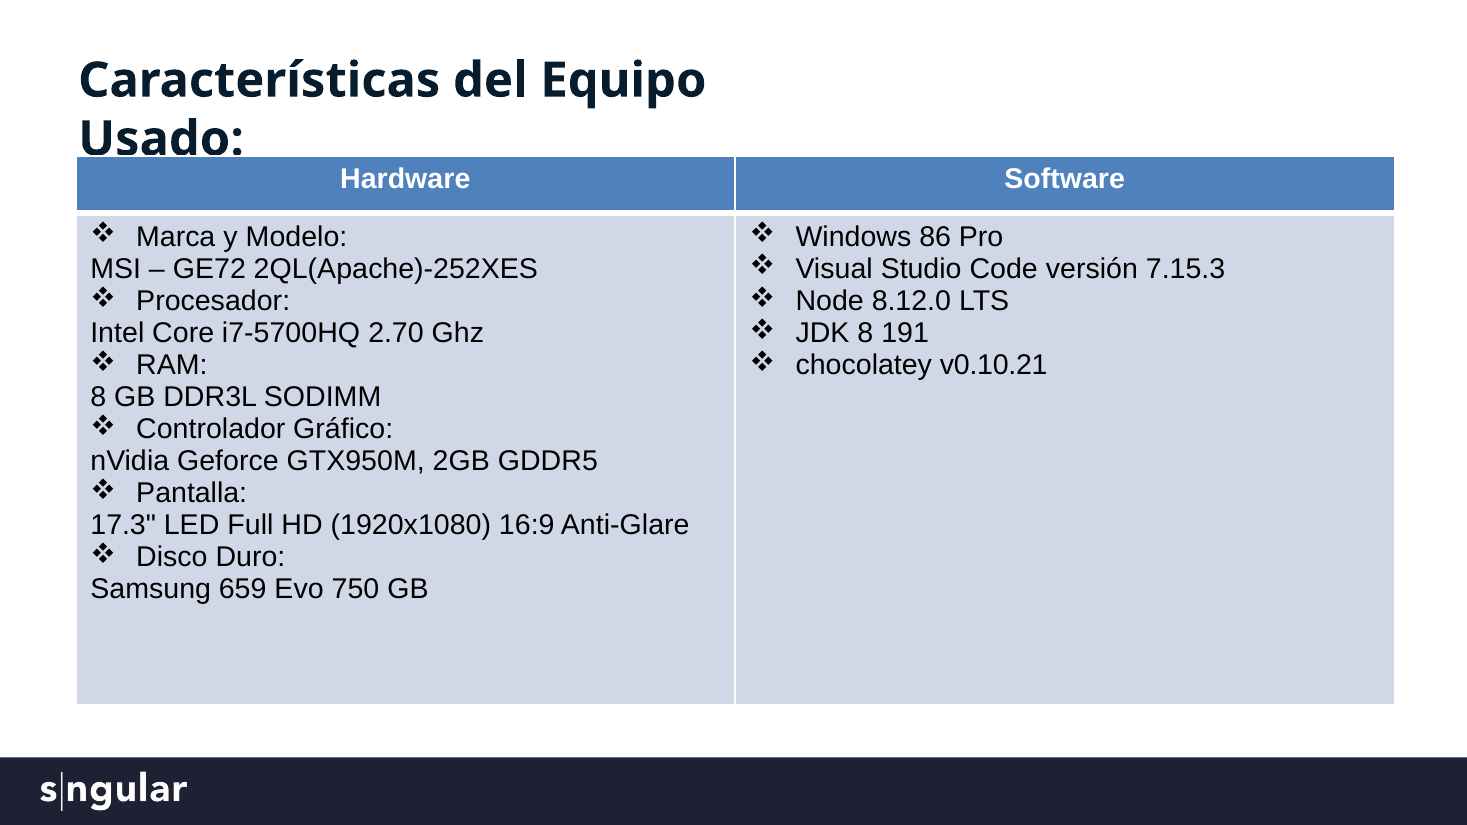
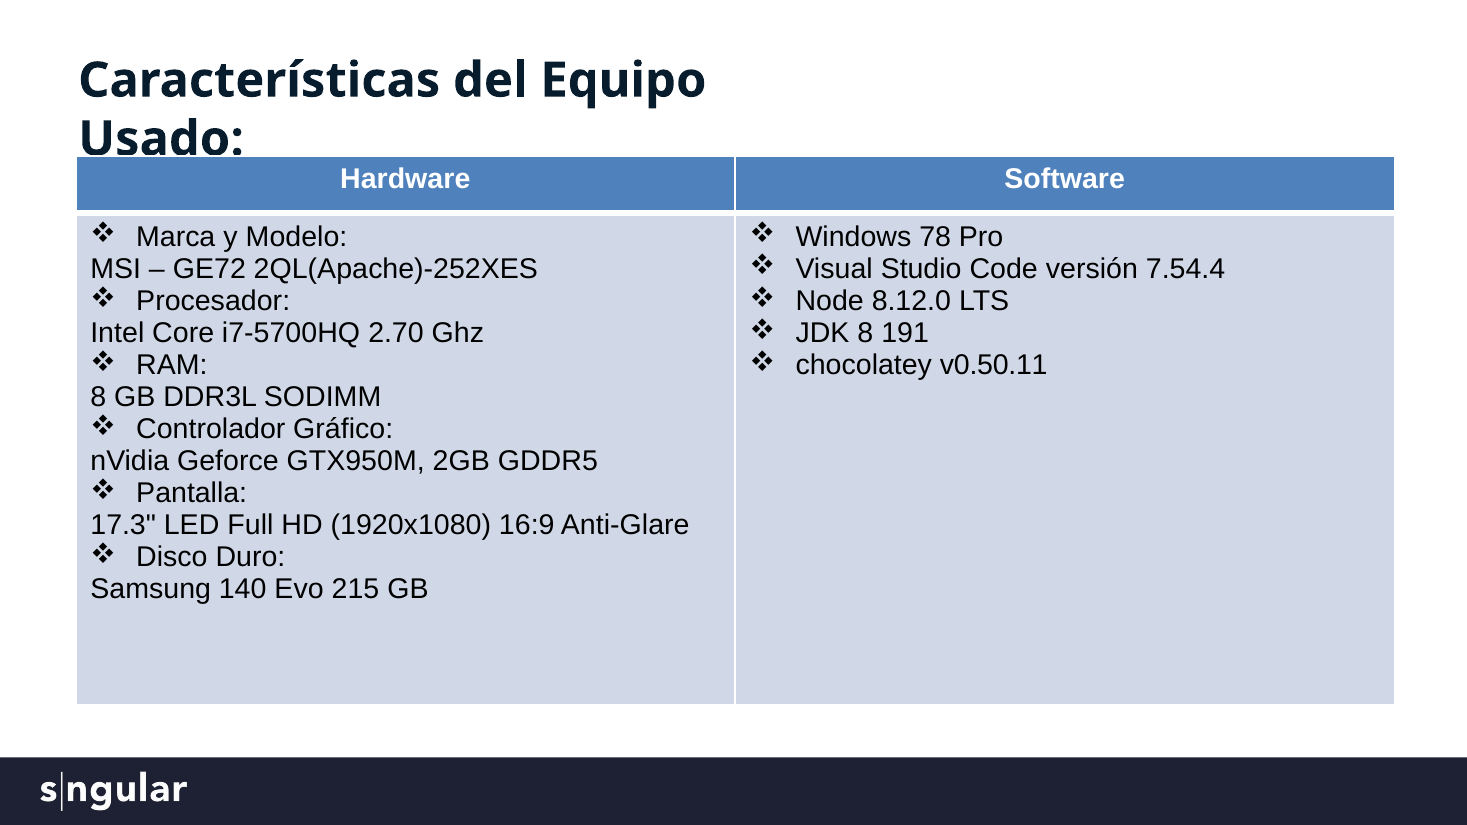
86: 86 -> 78
7.15.3: 7.15.3 -> 7.54.4
v0.10.21: v0.10.21 -> v0.50.11
659: 659 -> 140
750: 750 -> 215
